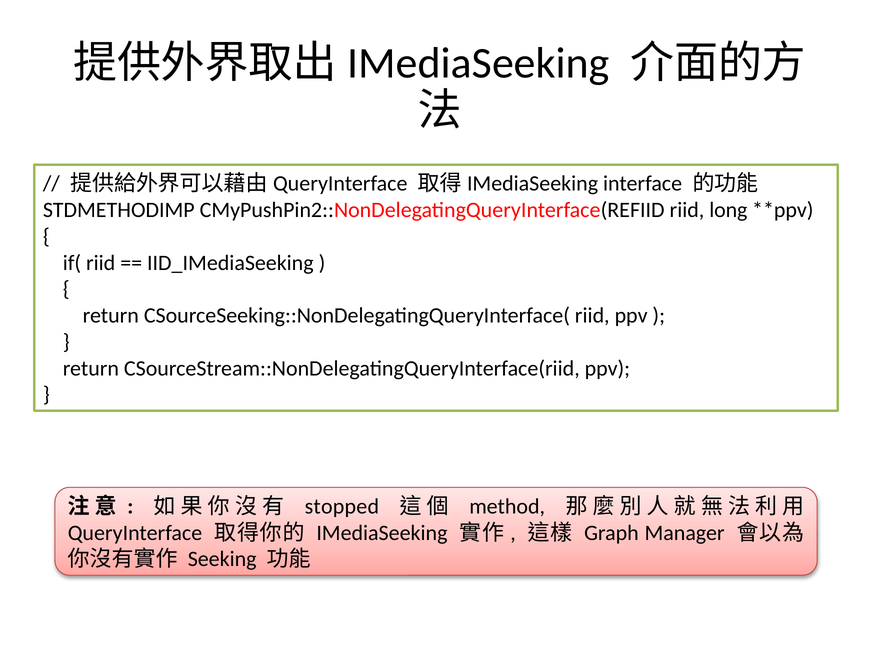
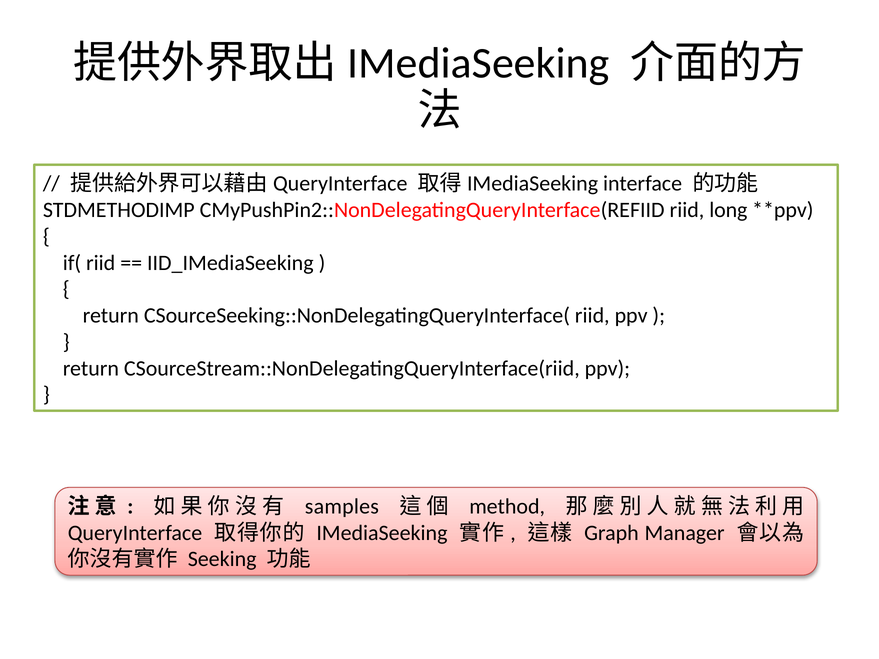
stopped: stopped -> samples
